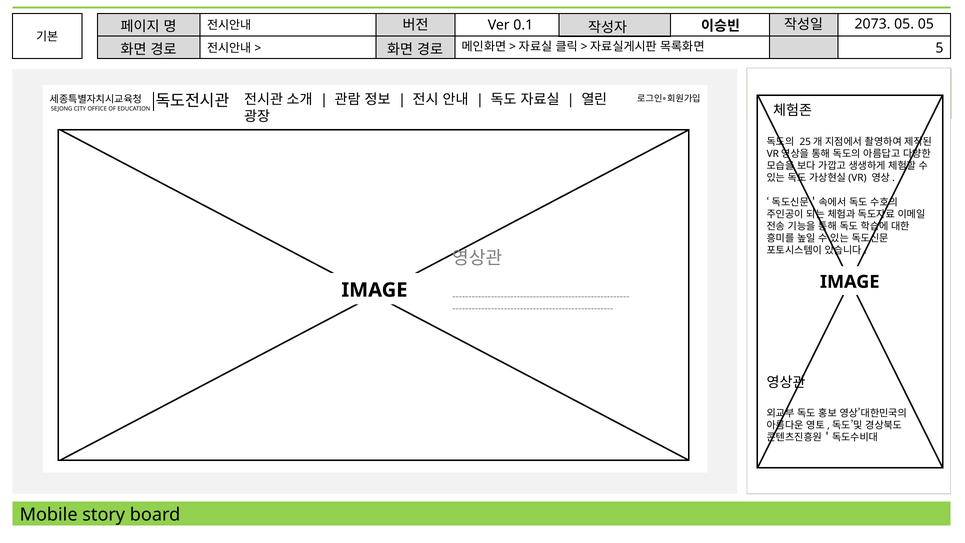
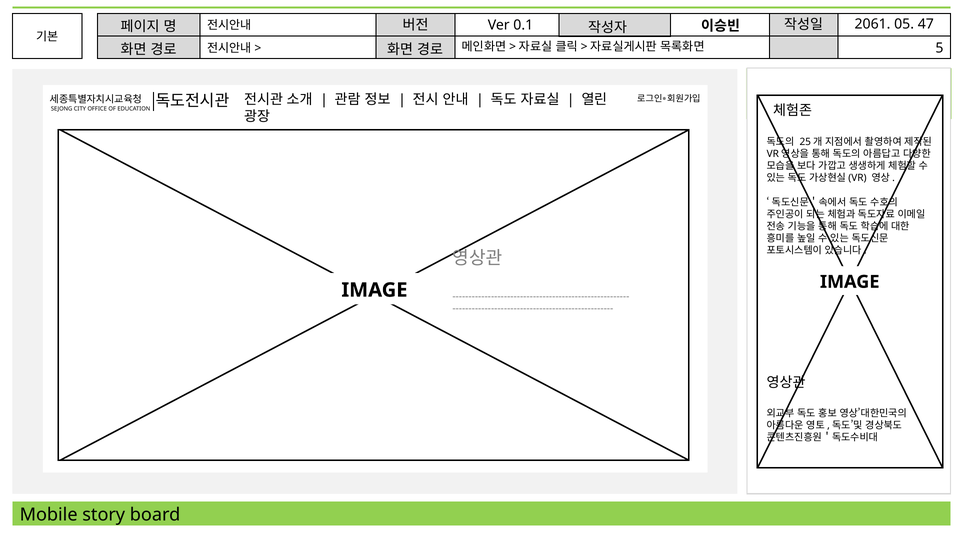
2073: 2073 -> 2061
05 05: 05 -> 47
